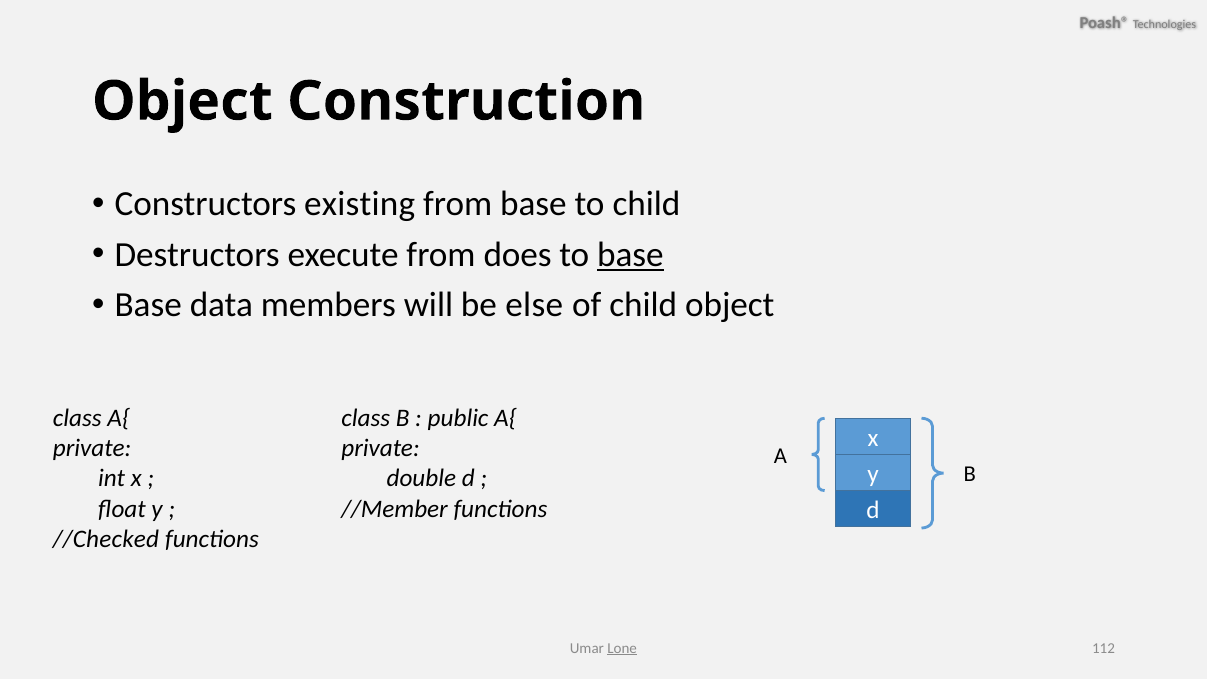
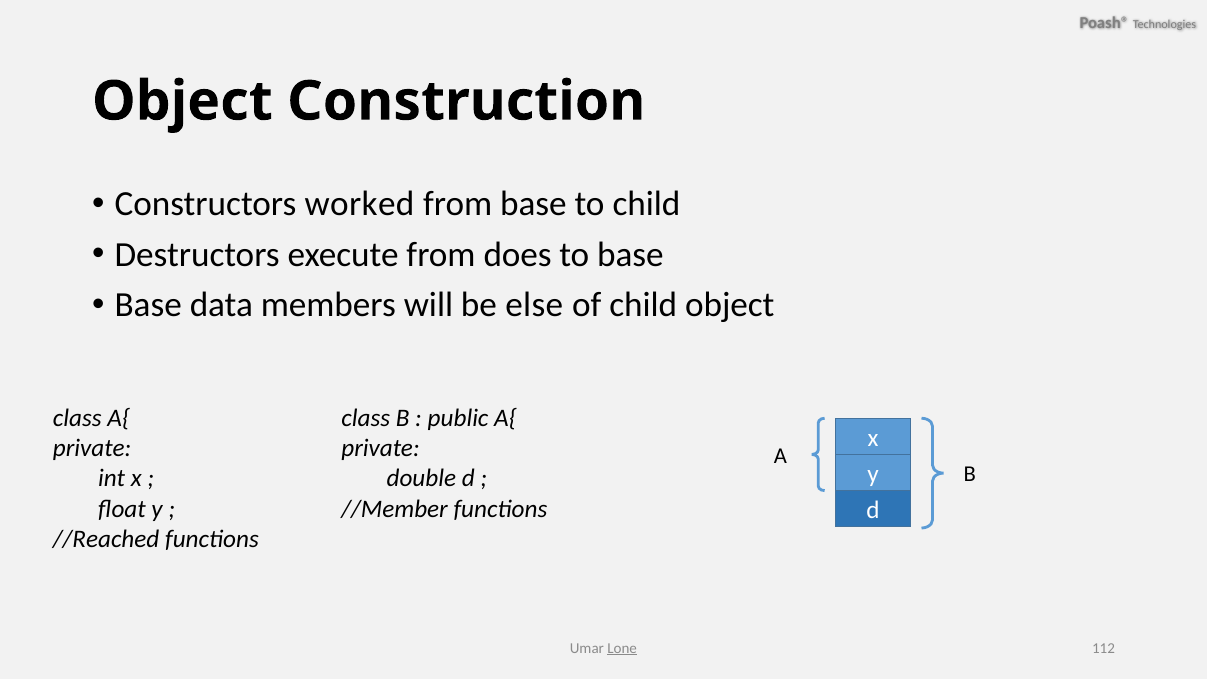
existing: existing -> worked
base at (630, 255) underline: present -> none
//Checked: //Checked -> //Reached
